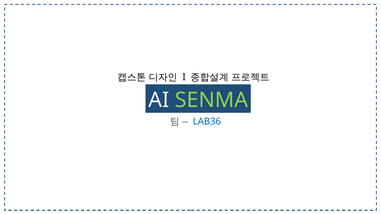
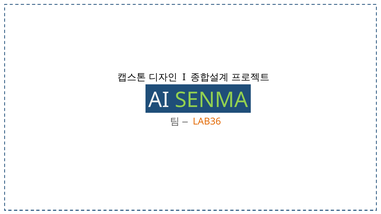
LAB36 colour: blue -> orange
